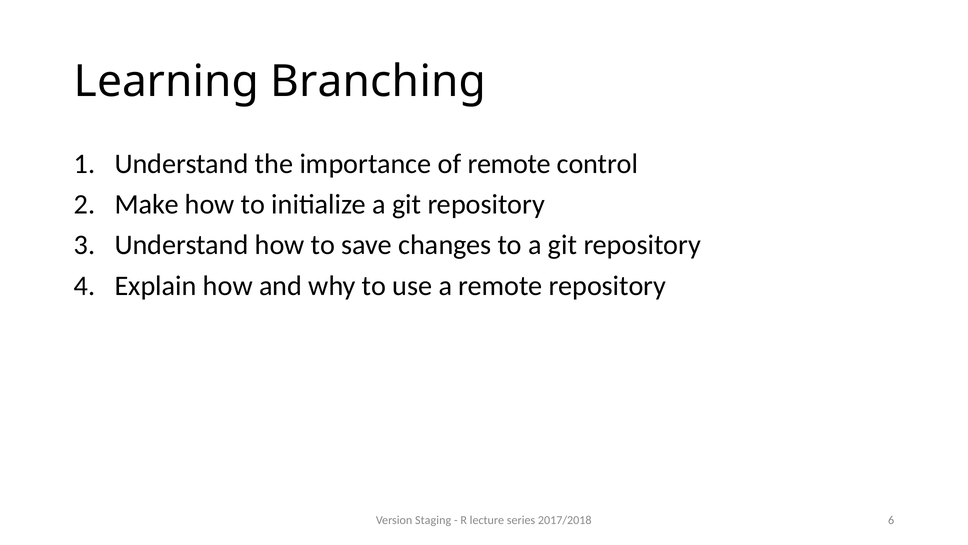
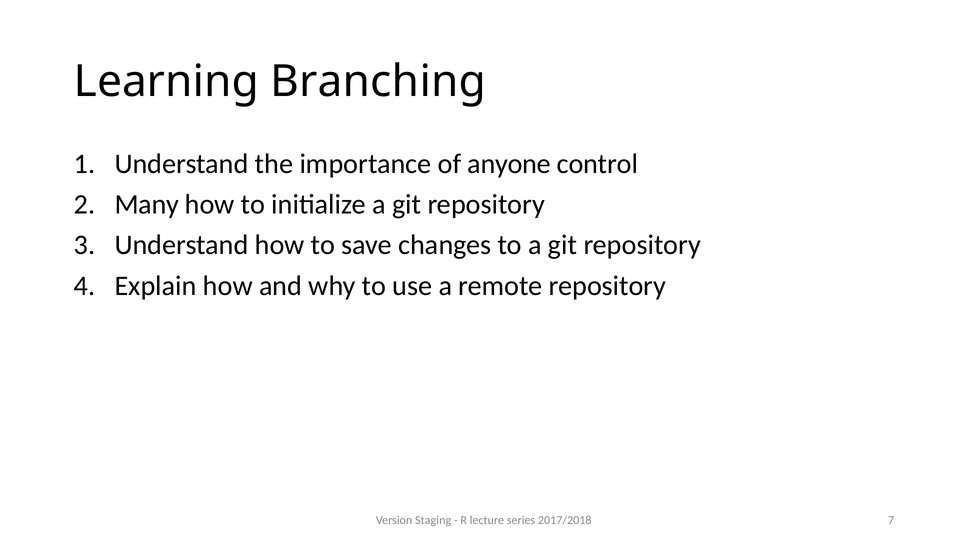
of remote: remote -> anyone
Make: Make -> Many
6: 6 -> 7
